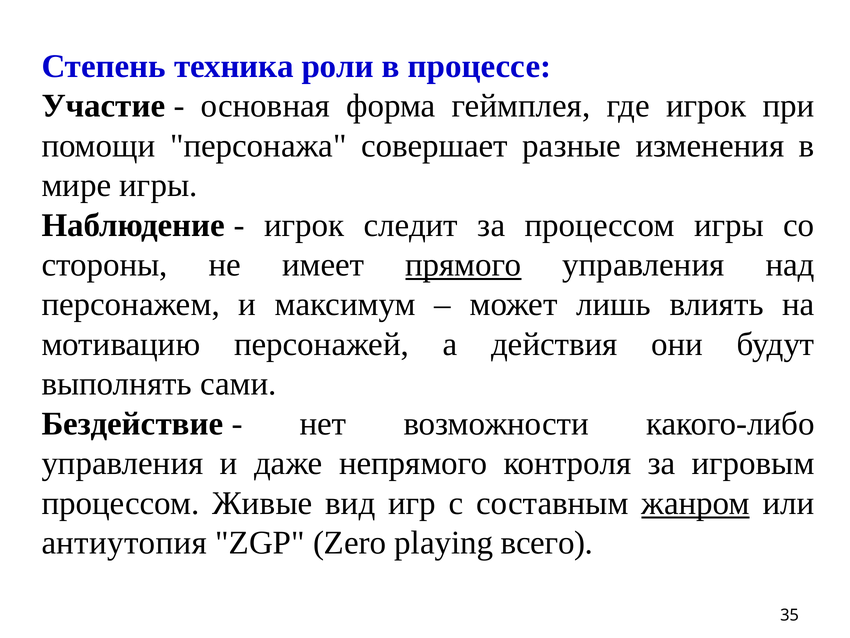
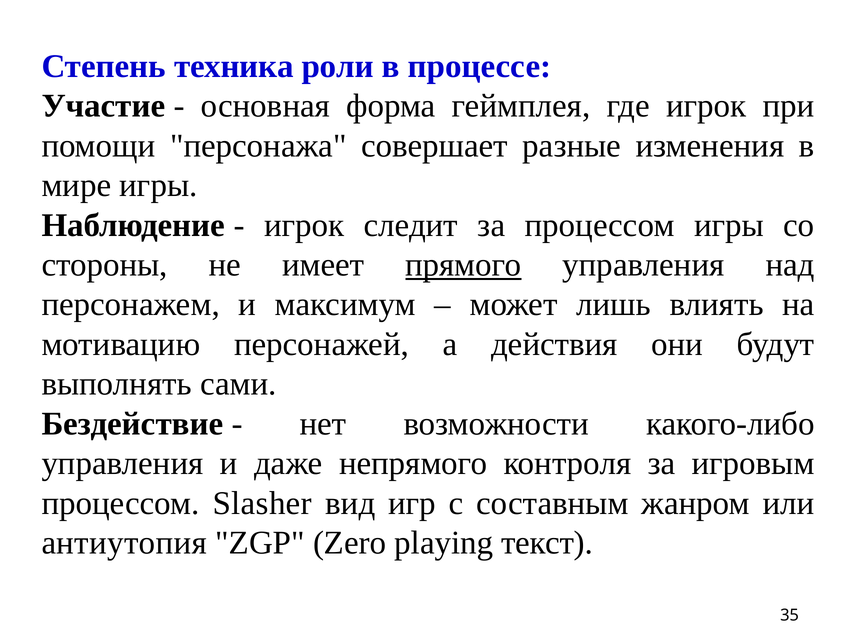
Живые: Живые -> Slasher
жанром underline: present -> none
всего: всего -> текст
